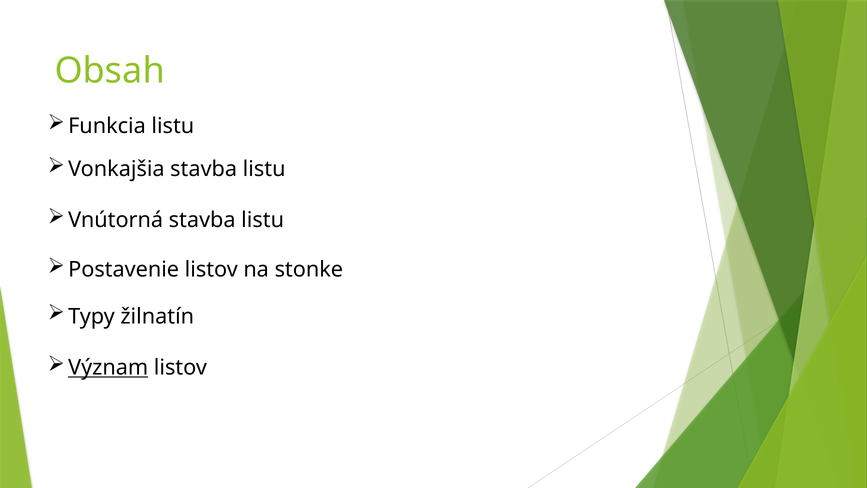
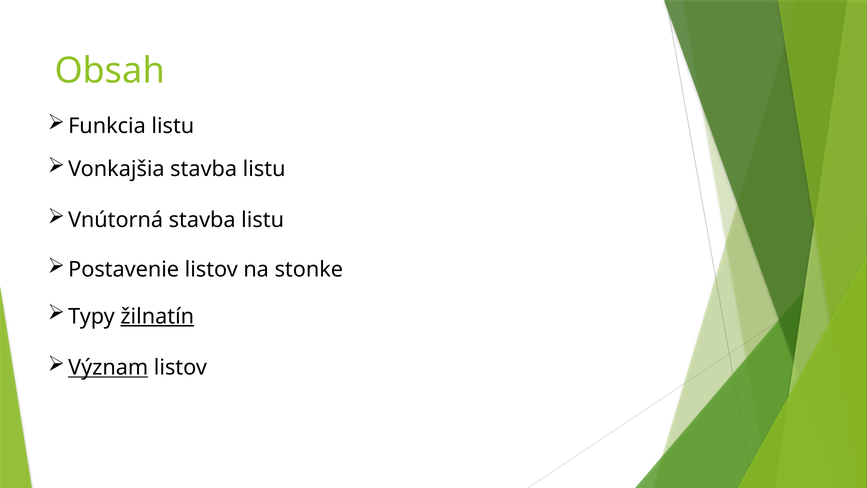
žilnatín underline: none -> present
